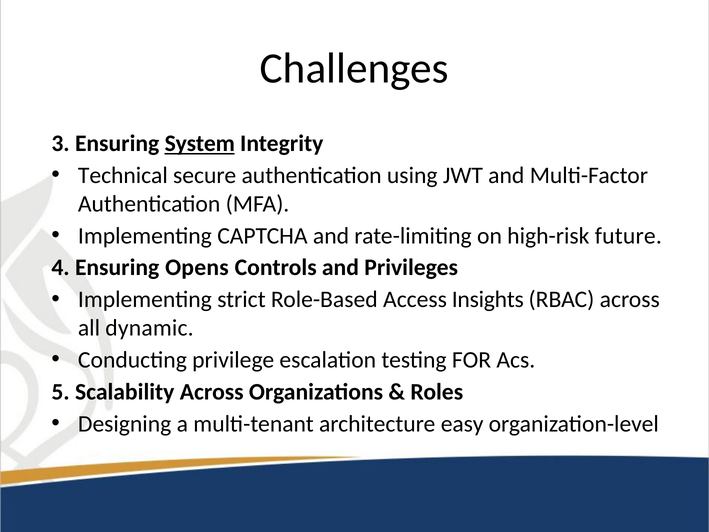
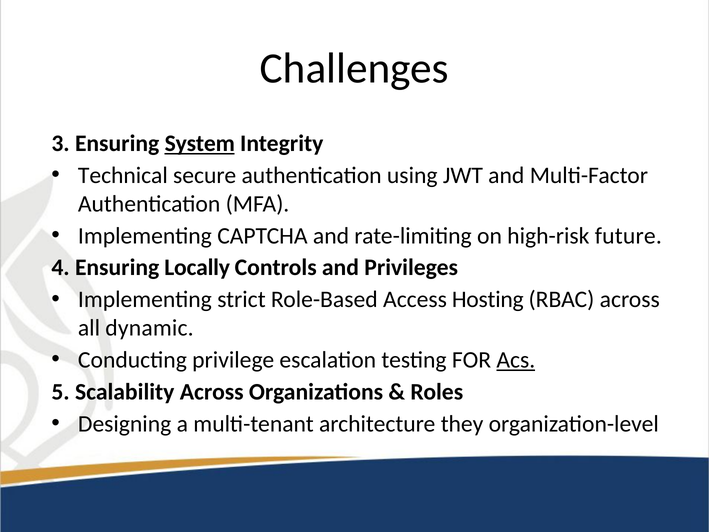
Opens: Opens -> Locally
Insights: Insights -> Hosting
Acs underline: none -> present
easy: easy -> they
